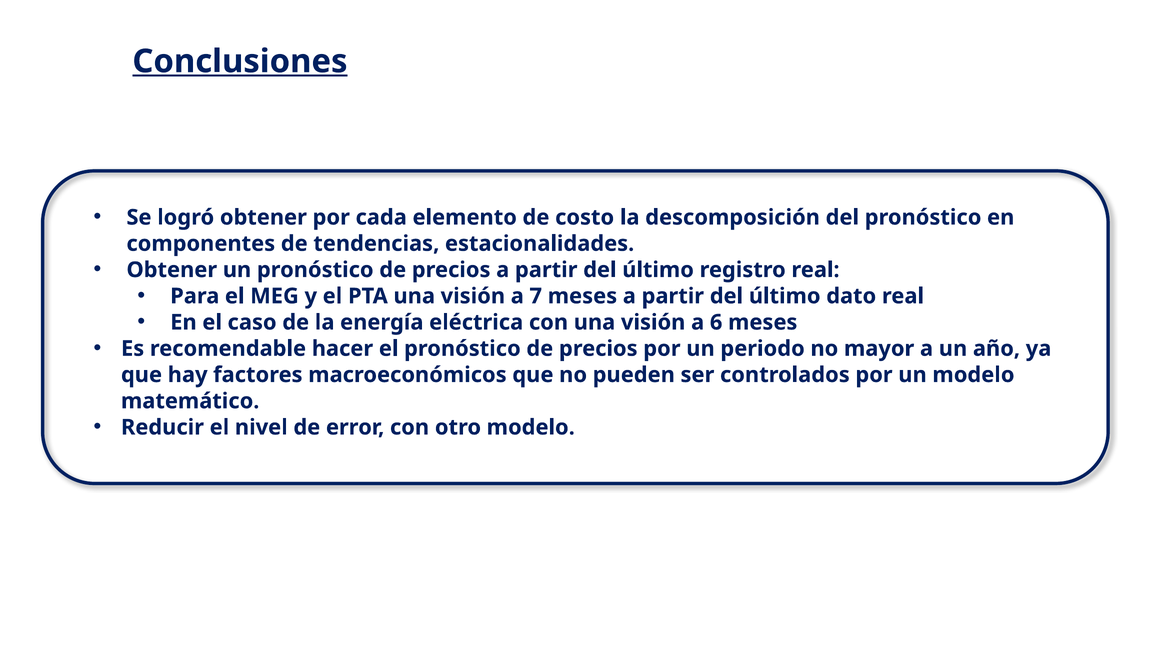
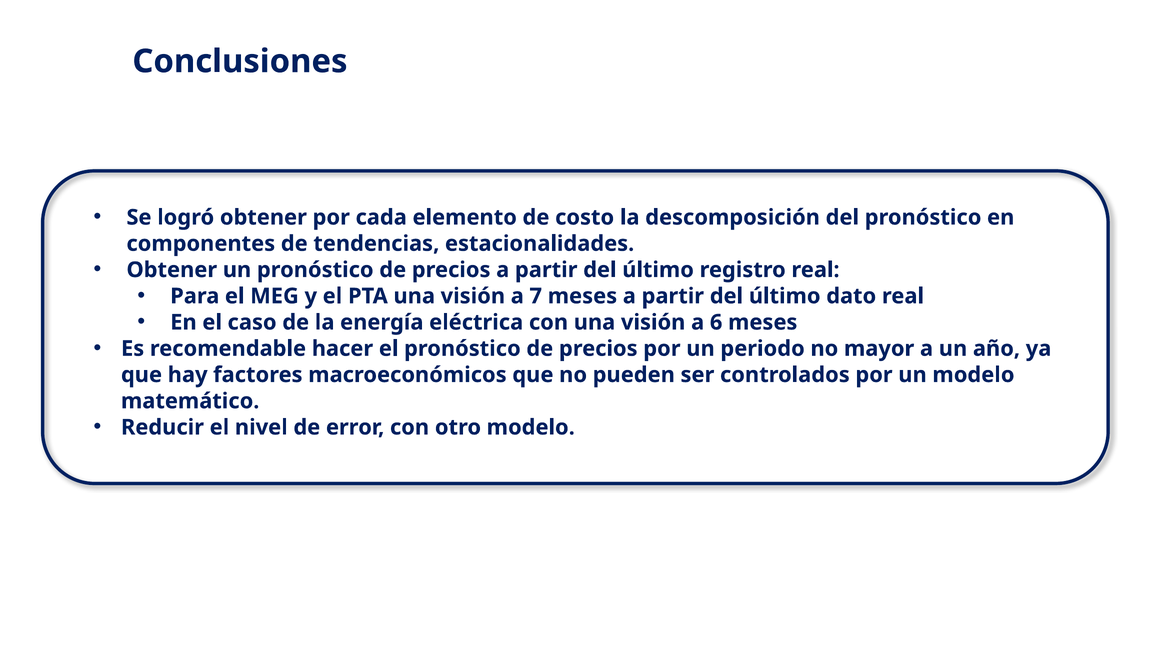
Conclusiones underline: present -> none
